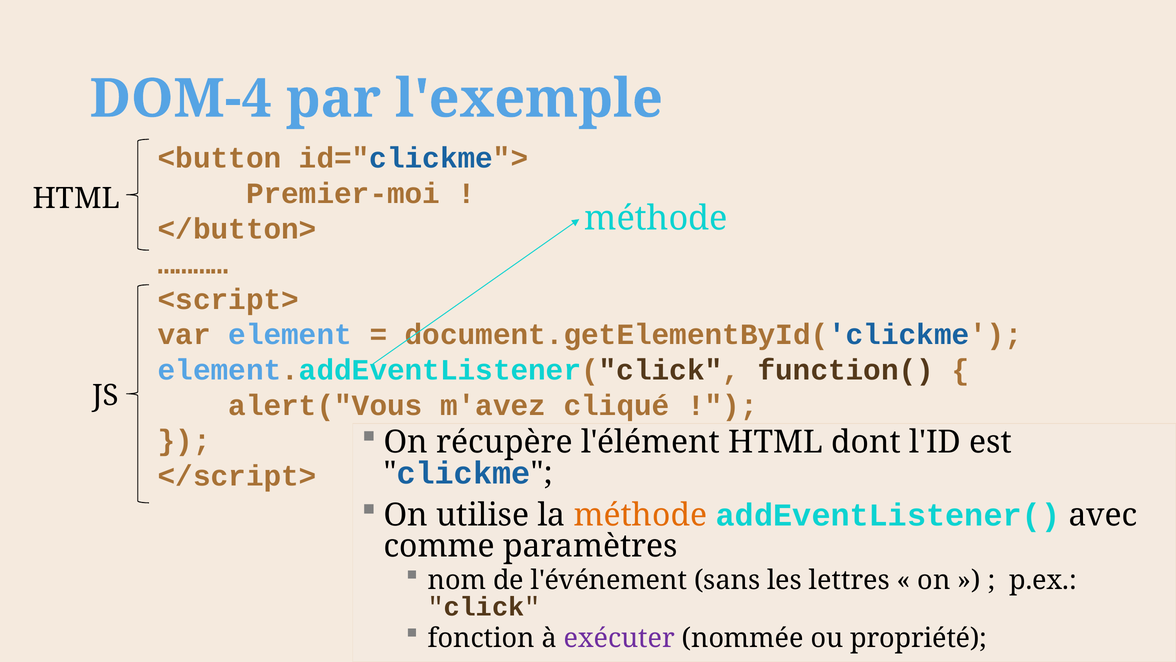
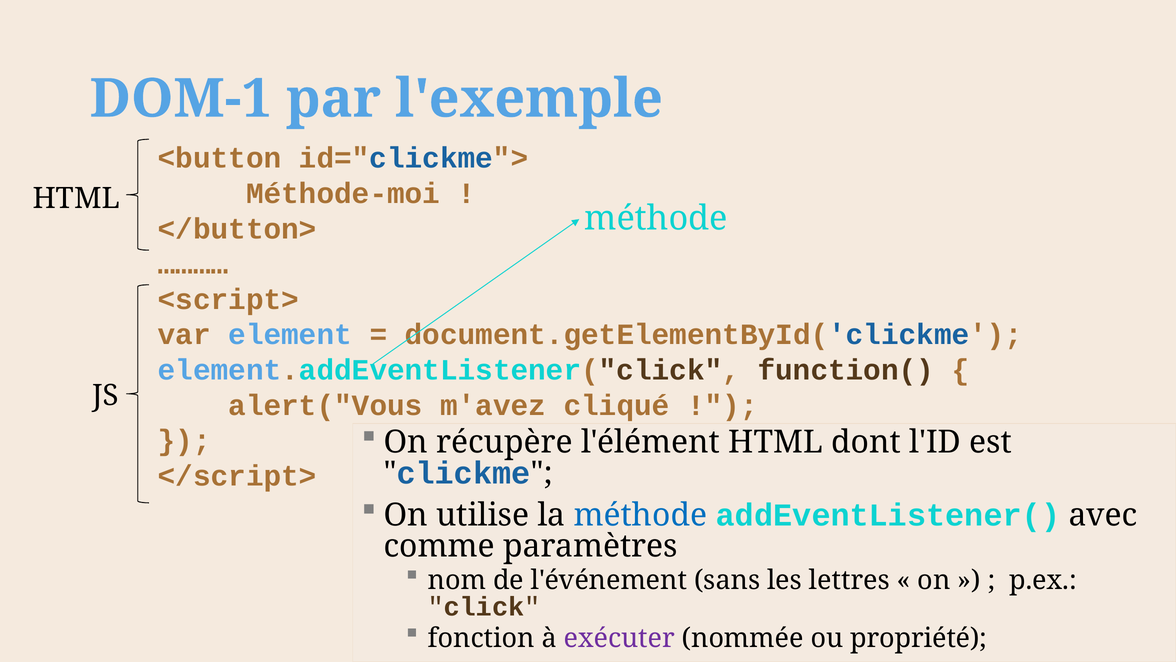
DOM-4: DOM-4 -> DOM-1
Premier-moi: Premier-moi -> Méthode-moi
méthode at (640, 515) colour: orange -> blue
